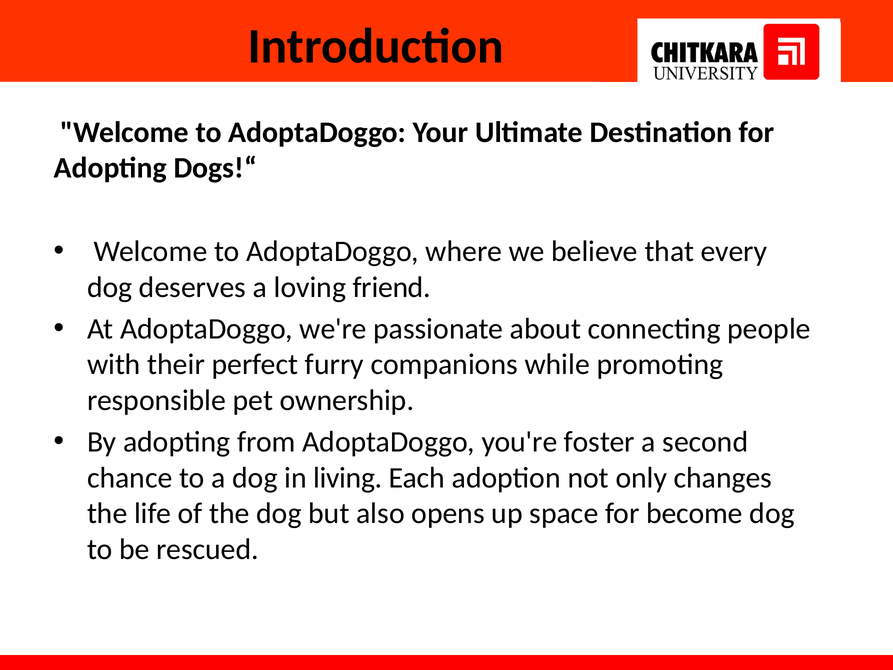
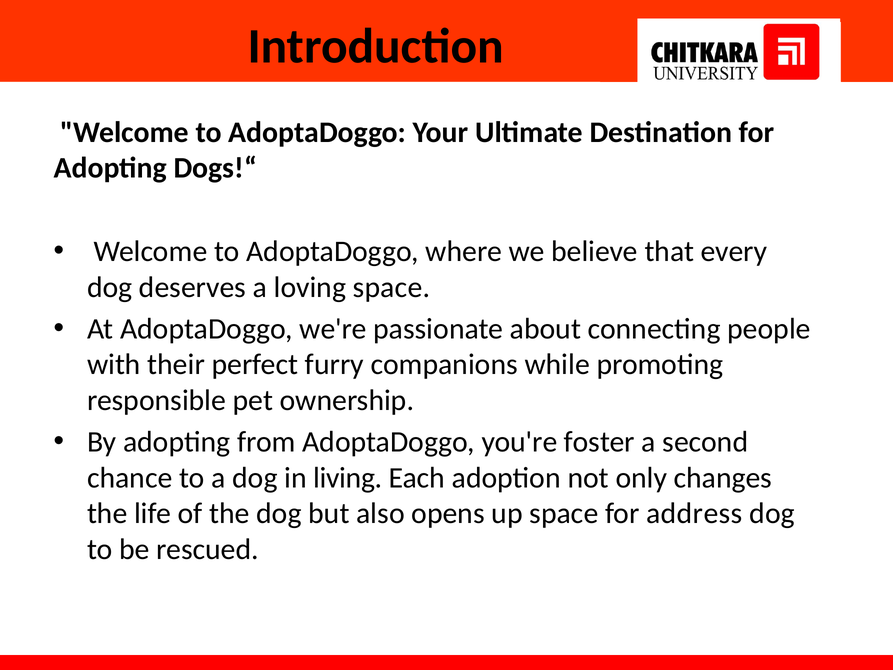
loving friend: friend -> space
become: become -> address
